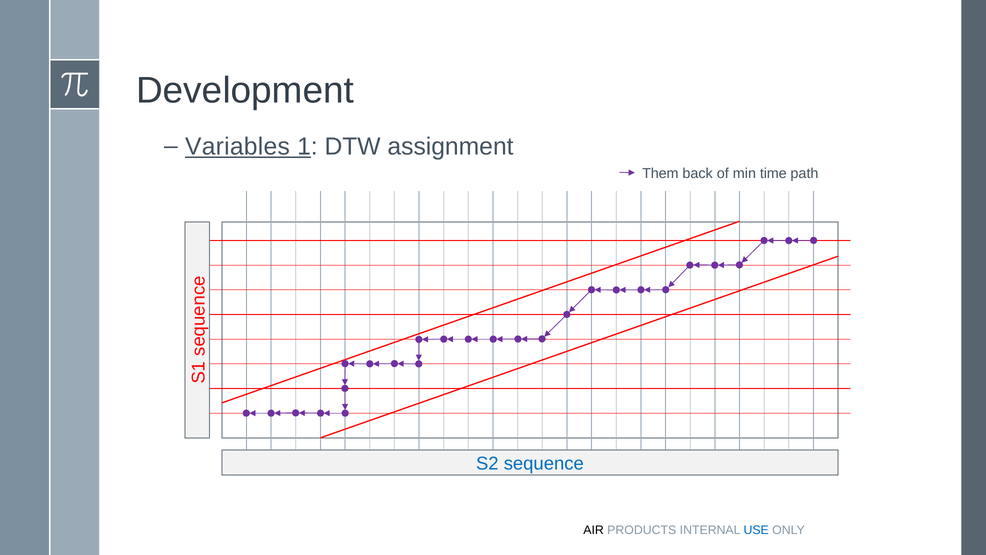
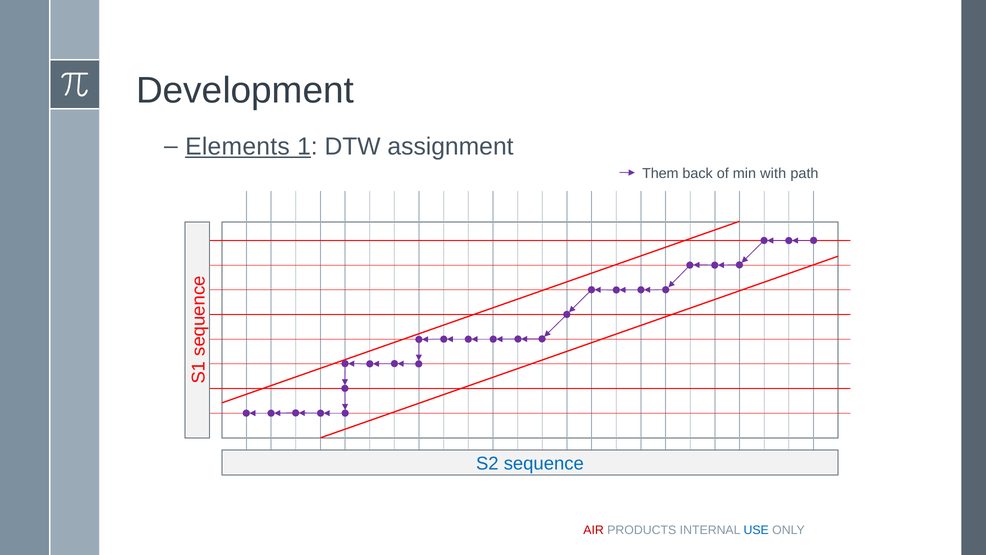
Variables: Variables -> Elements
time: time -> with
AIR colour: black -> red
